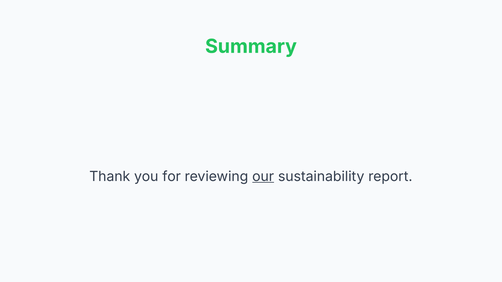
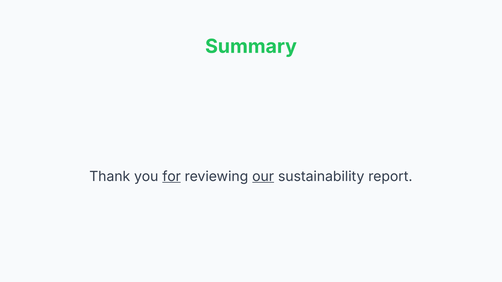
for underline: none -> present
